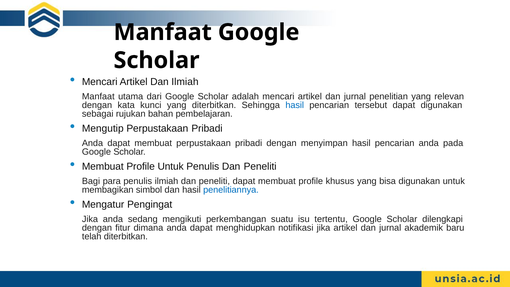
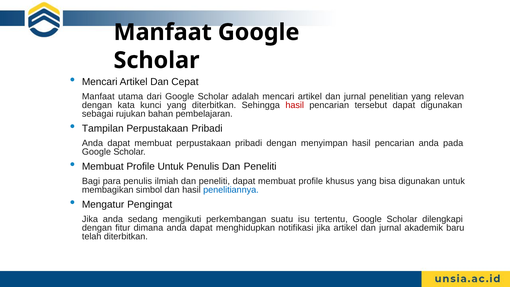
Dan Ilmiah: Ilmiah -> Cepat
hasil at (295, 105) colour: blue -> red
Mengutip: Mengutip -> Tampilan
